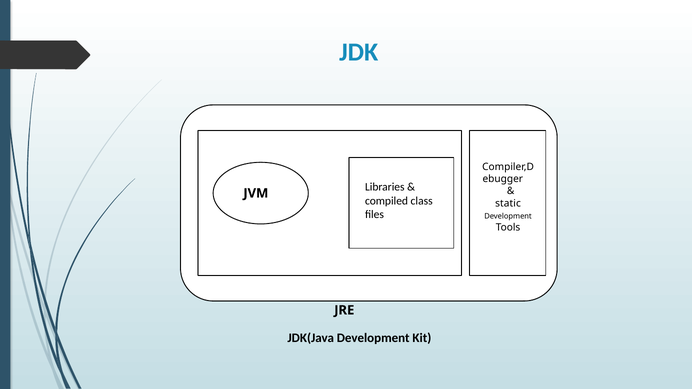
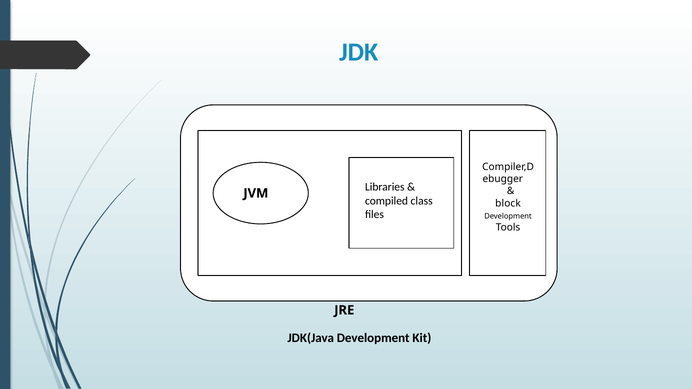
static: static -> block
